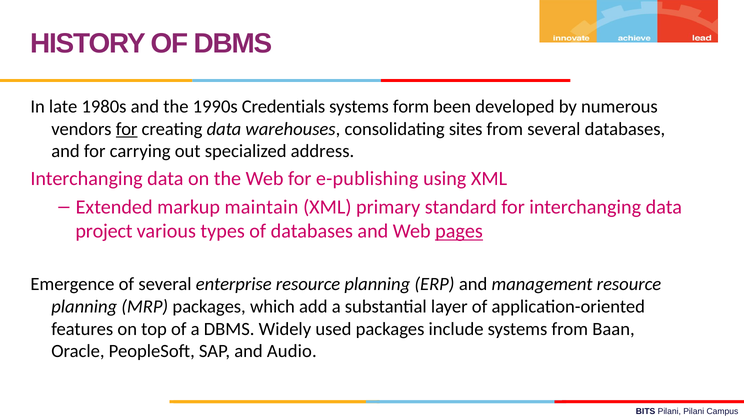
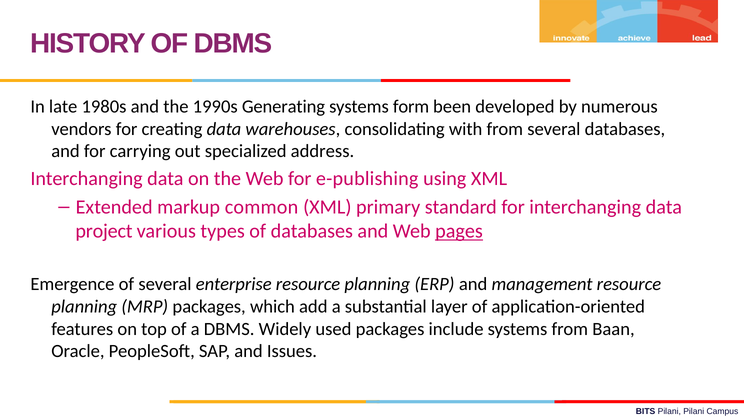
Credentials: Credentials -> Generating
for at (127, 129) underline: present -> none
sites: sites -> with
maintain: maintain -> common
Audio: Audio -> Issues
